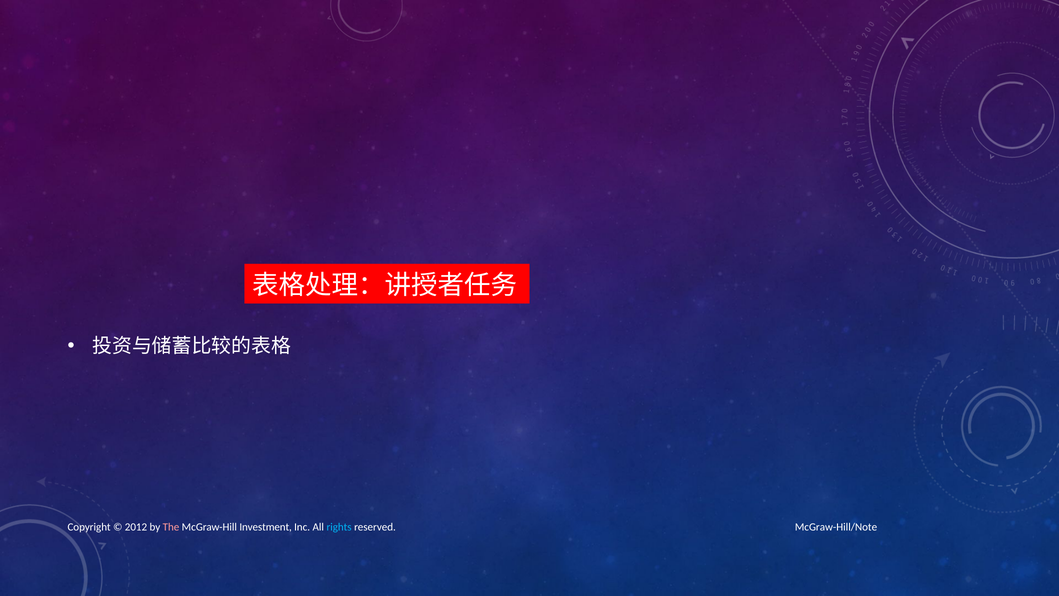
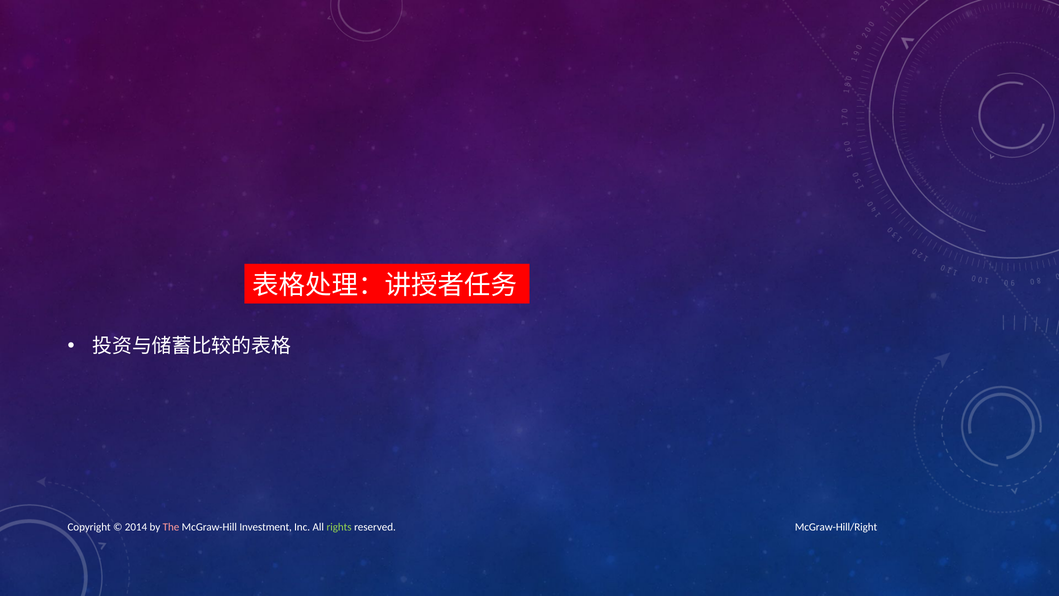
2012: 2012 -> 2014
rights colour: light blue -> light green
McGraw-Hill/Note: McGraw-Hill/Note -> McGraw-Hill/Right
